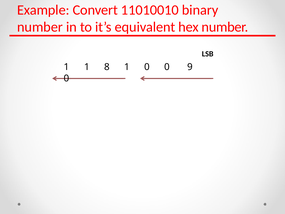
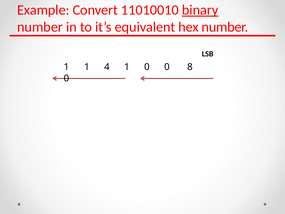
binary underline: none -> present
8: 8 -> 4
9: 9 -> 8
